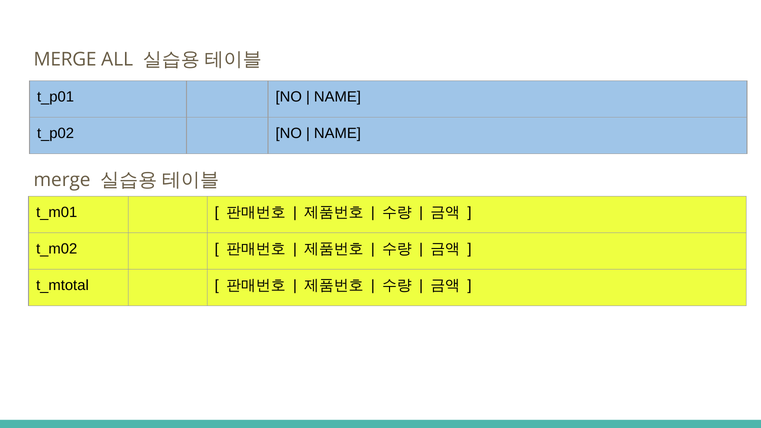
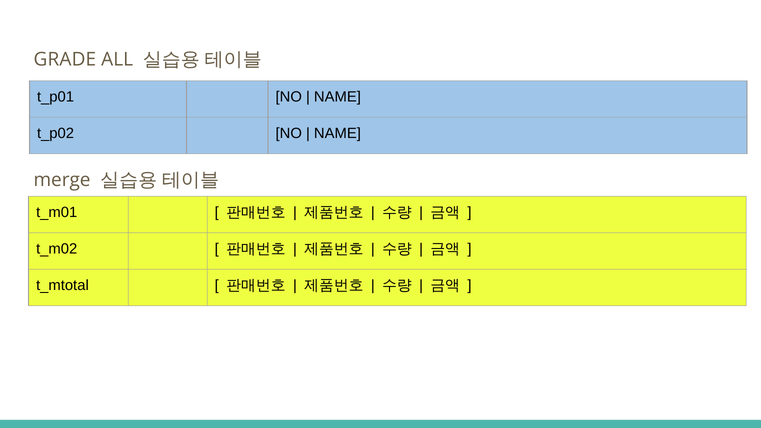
MERGE at (65, 59): MERGE -> GRADE
